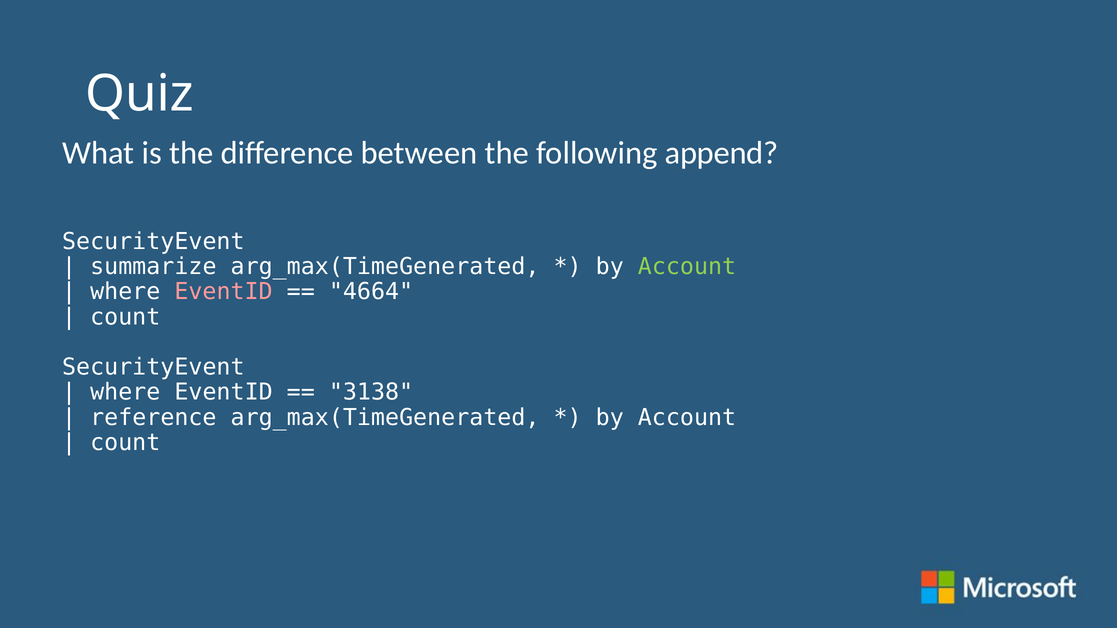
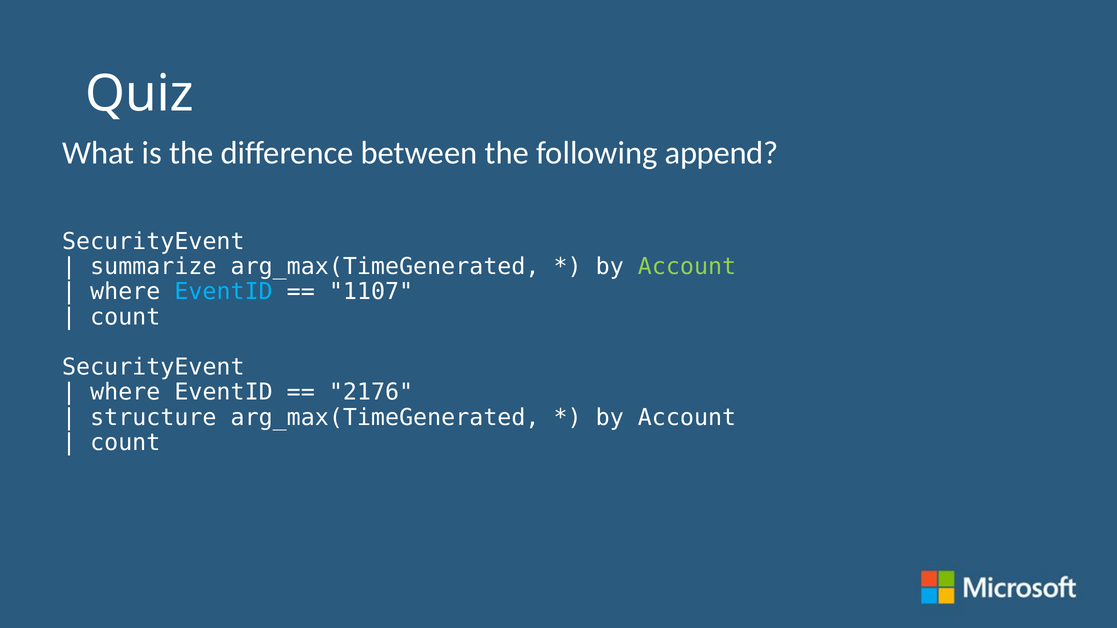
EventID at (224, 292) colour: pink -> light blue
4664: 4664 -> 1107
3138: 3138 -> 2176
reference: reference -> structure
